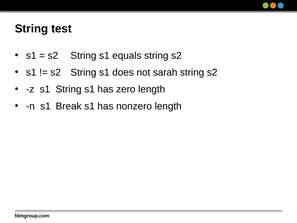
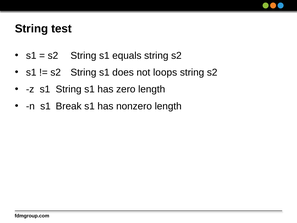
sarah: sarah -> loops
